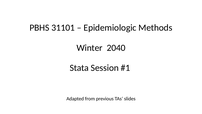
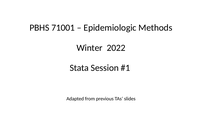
31101: 31101 -> 71001
2040: 2040 -> 2022
